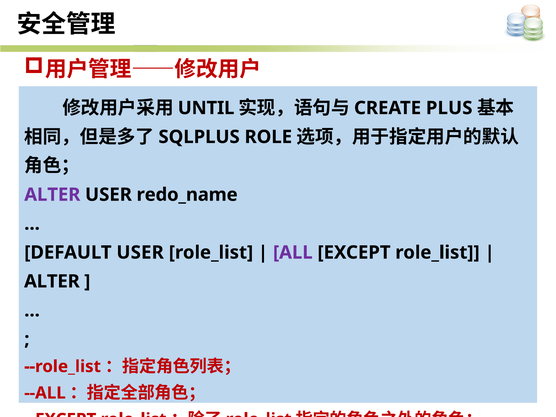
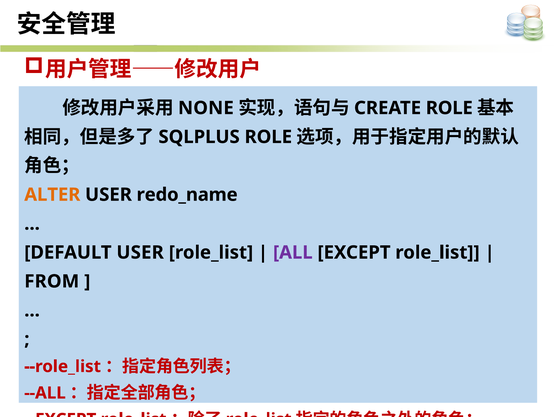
UNTIL: UNTIL -> NONE
PLUS at (449, 108): PLUS -> ROLE
ALTER at (52, 195) colour: purple -> orange
ALTER at (52, 281): ALTER -> FROM
